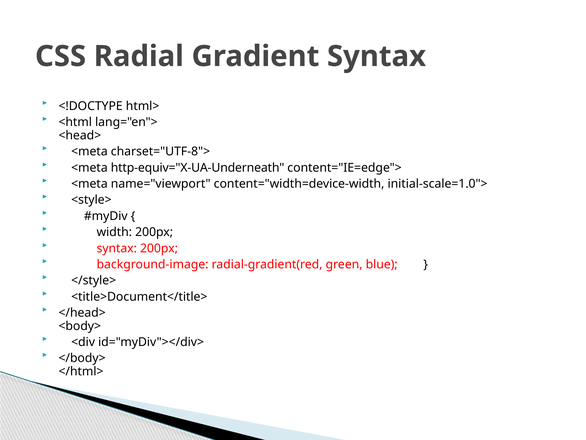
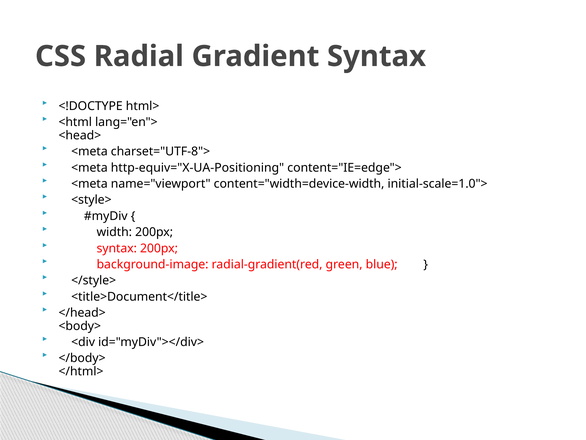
http-equiv="X-UA-Underneath: http-equiv="X-UA-Underneath -> http-equiv="X-UA-Positioning
